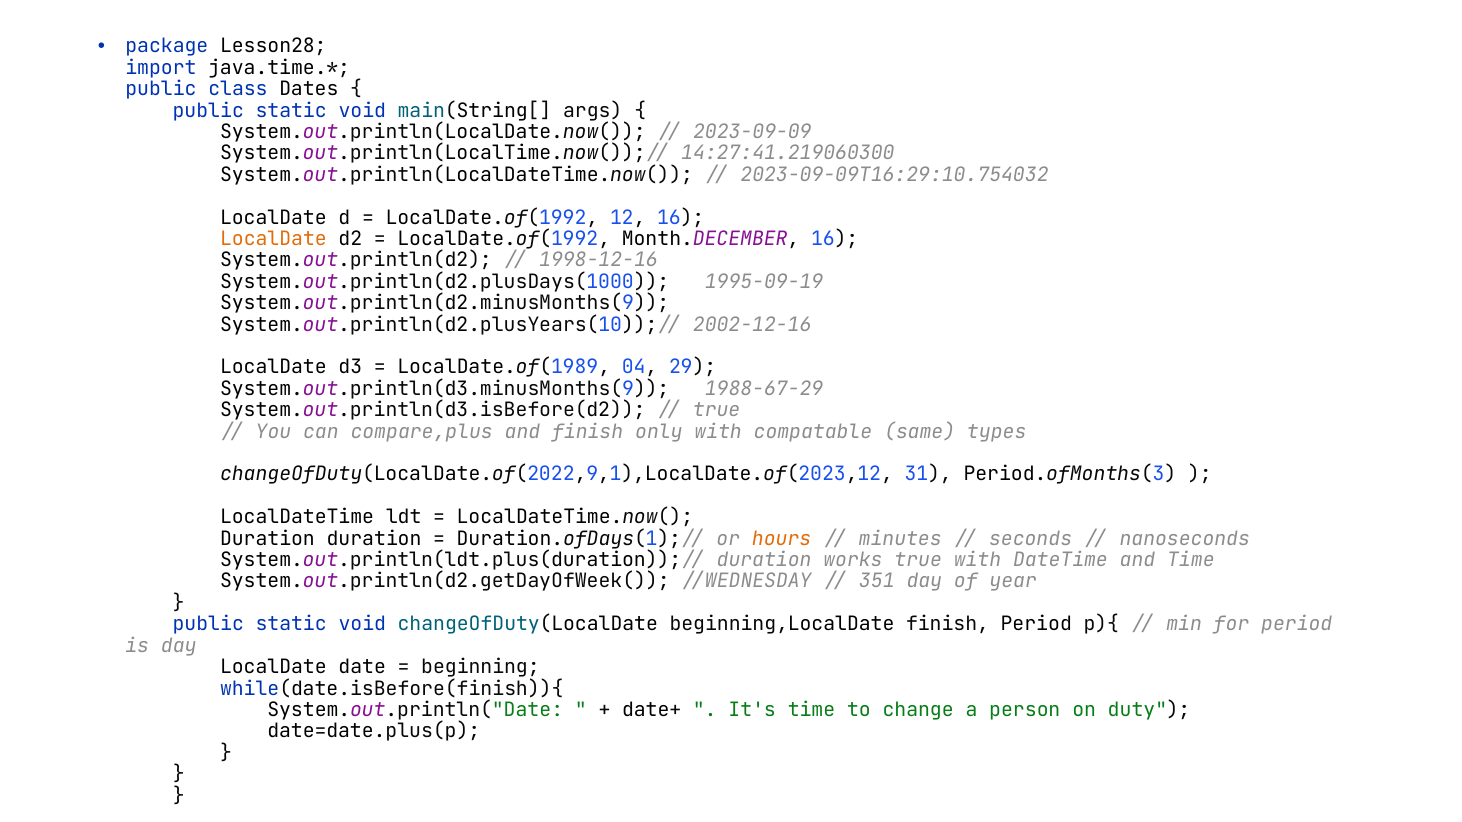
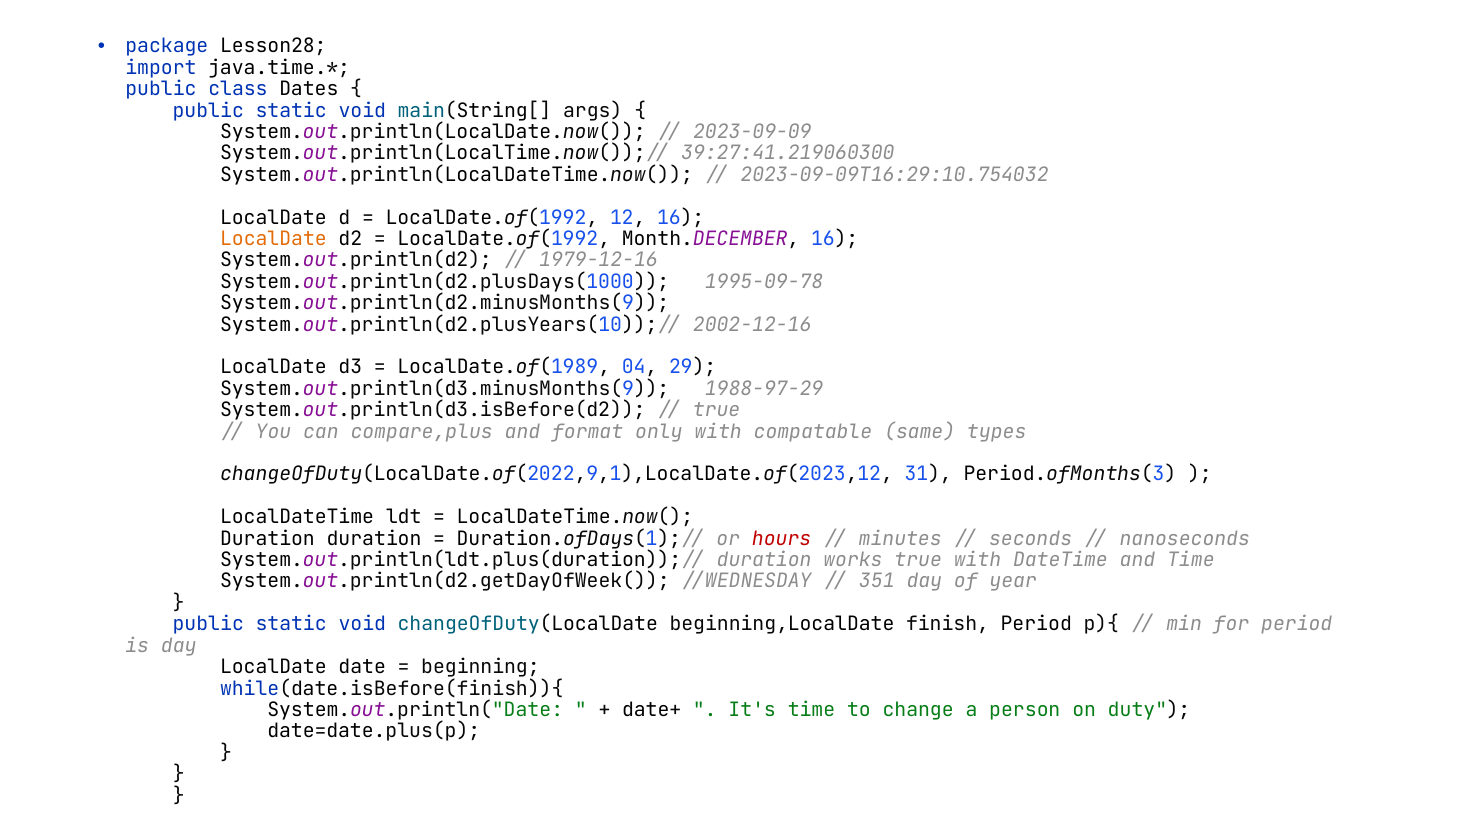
14:27:41.219060300: 14:27:41.219060300 -> 39:27:41.219060300
1998-12-16: 1998-12-16 -> 1979-12-16
//1995-09-19: //1995-09-19 -> //1995-09-78
//1988-67-29: //1988-67-29 -> //1988-97-29
and finish: finish -> format
hours colour: orange -> red
